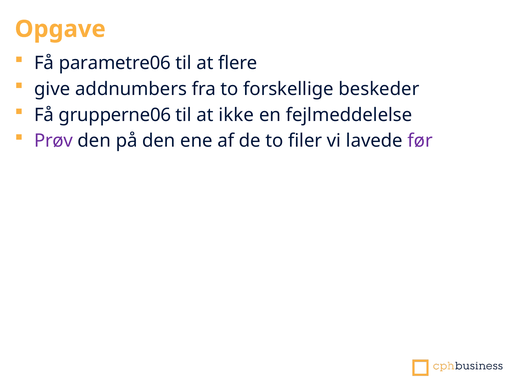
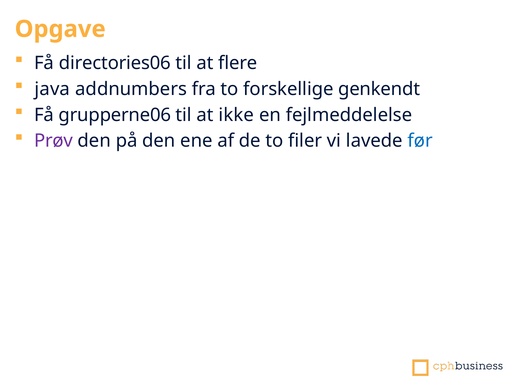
parametre06: parametre06 -> directories06
give: give -> java
beskeder: beskeder -> genkendt
før colour: purple -> blue
